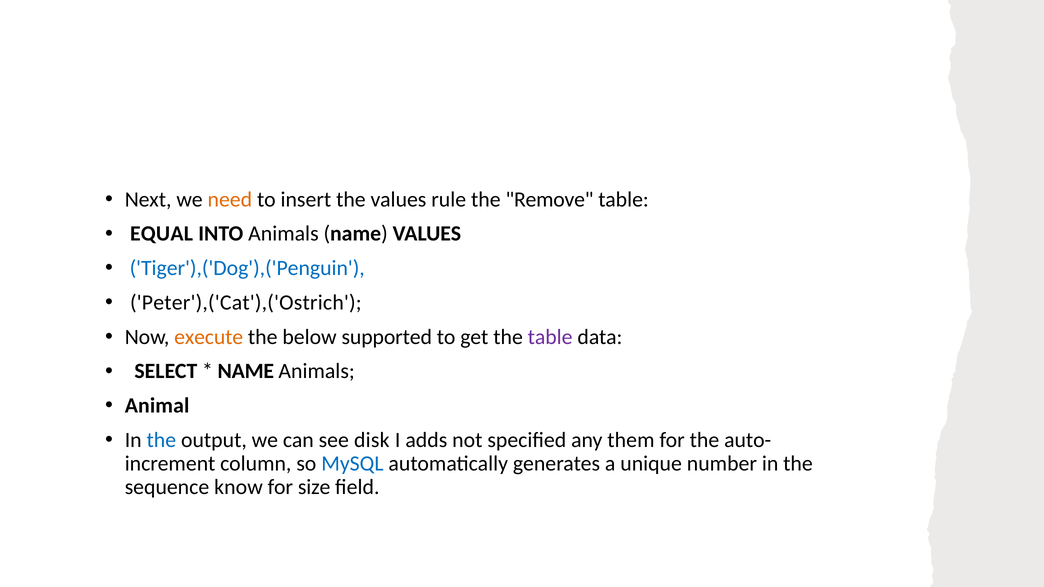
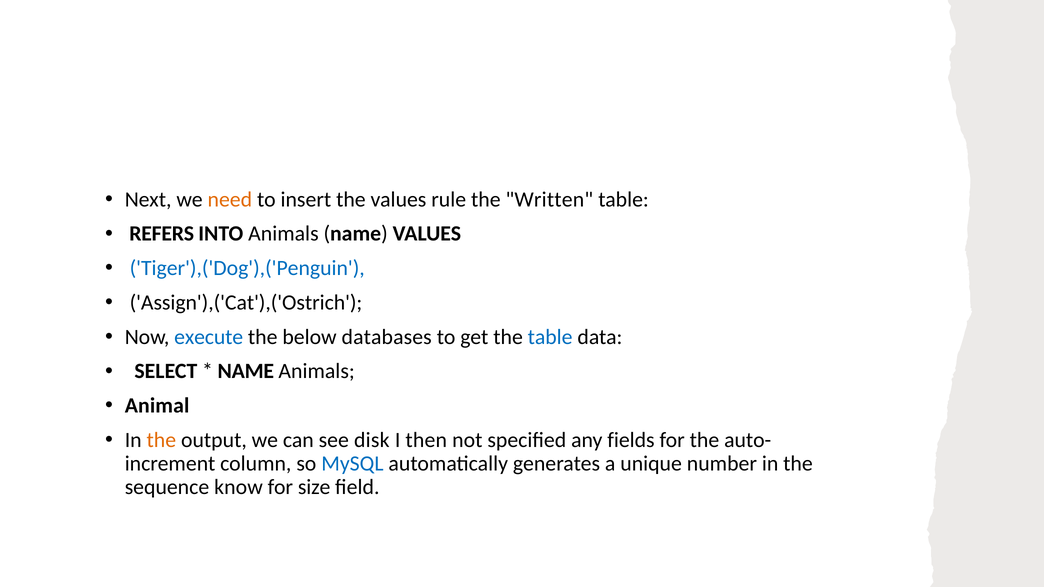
Remove: Remove -> Written
EQUAL: EQUAL -> REFERS
Peter'),('Cat'),('Ostrich: Peter'),('Cat'),('Ostrich -> Assign'),('Cat'),('Ostrich
execute colour: orange -> blue
supported: supported -> databases
table at (550, 337) colour: purple -> blue
the at (161, 440) colour: blue -> orange
adds: adds -> then
them: them -> fields
